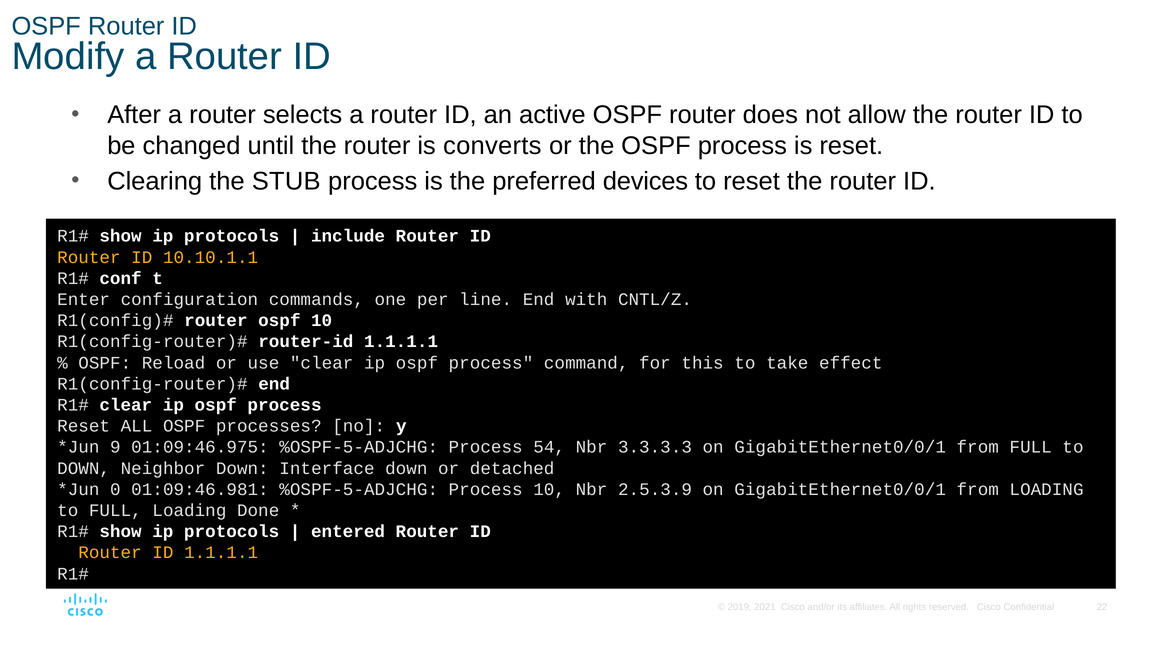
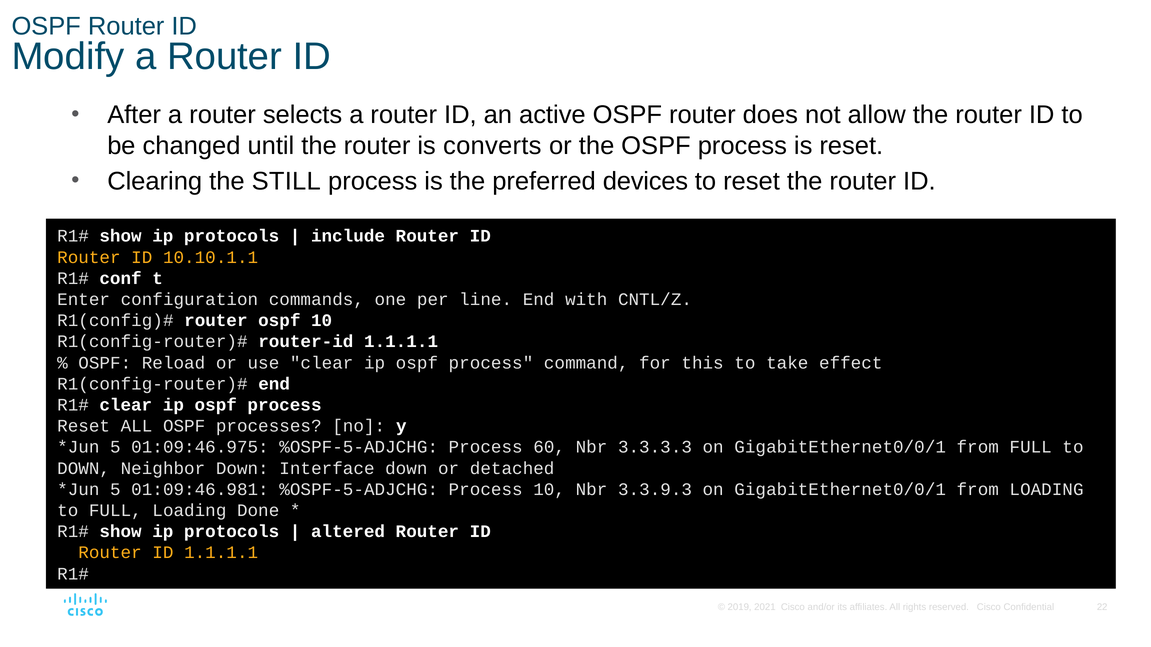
STUB: STUB -> STILL
9 at (115, 447): 9 -> 5
54: 54 -> 60
0 at (115, 490): 0 -> 5
2.5.3.9: 2.5.3.9 -> 3.3.9.3
entered: entered -> altered
